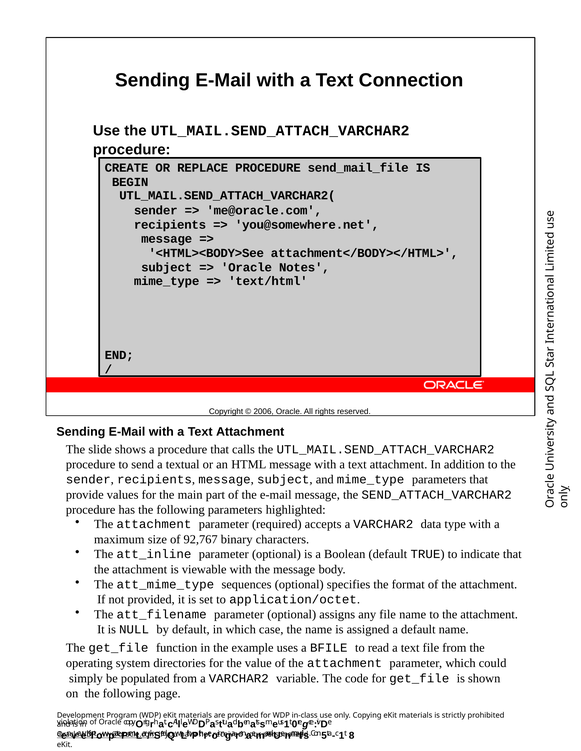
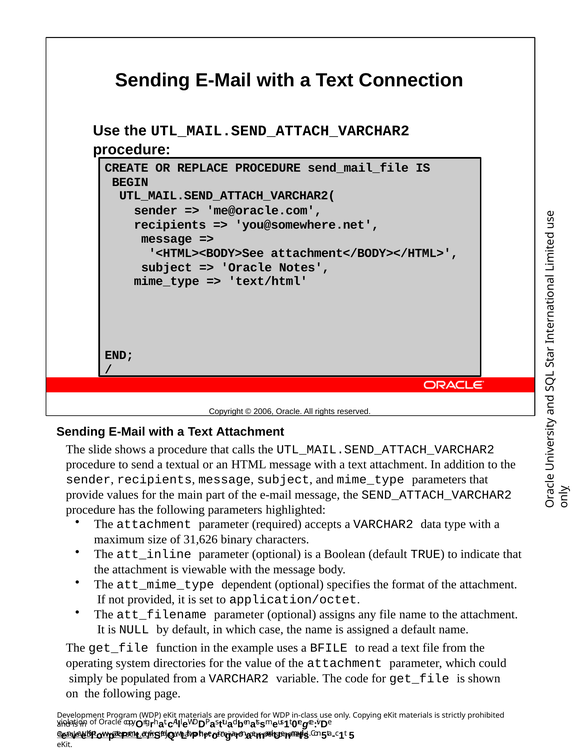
92,767: 92,767 -> 31,626
sequences: sequences -> dependent
8: 8 -> 5
